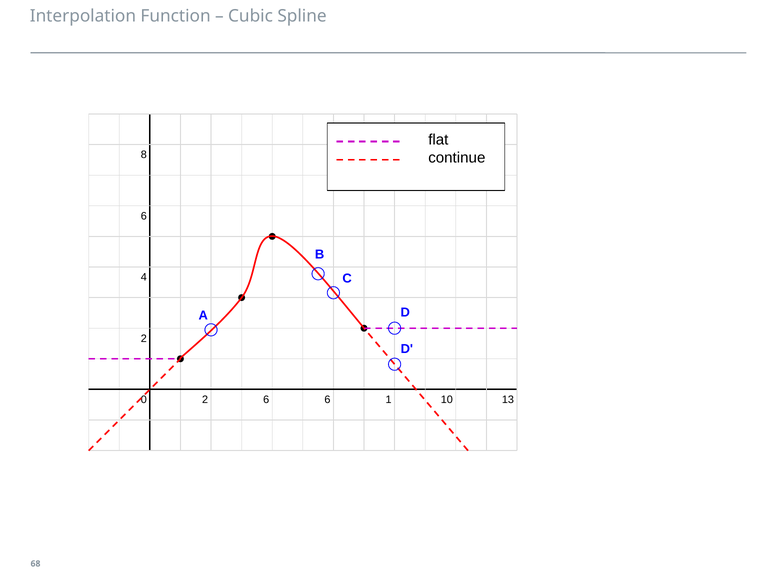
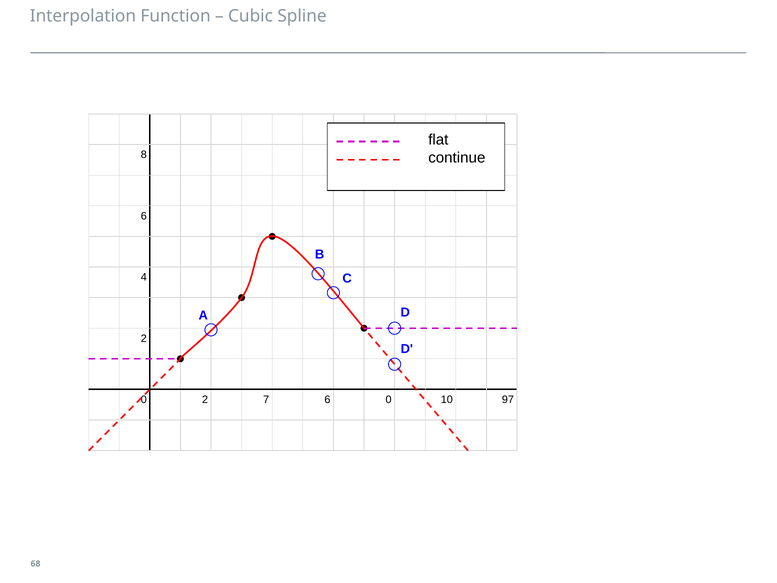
2 6: 6 -> 7
6 1: 1 -> 0
13: 13 -> 97
